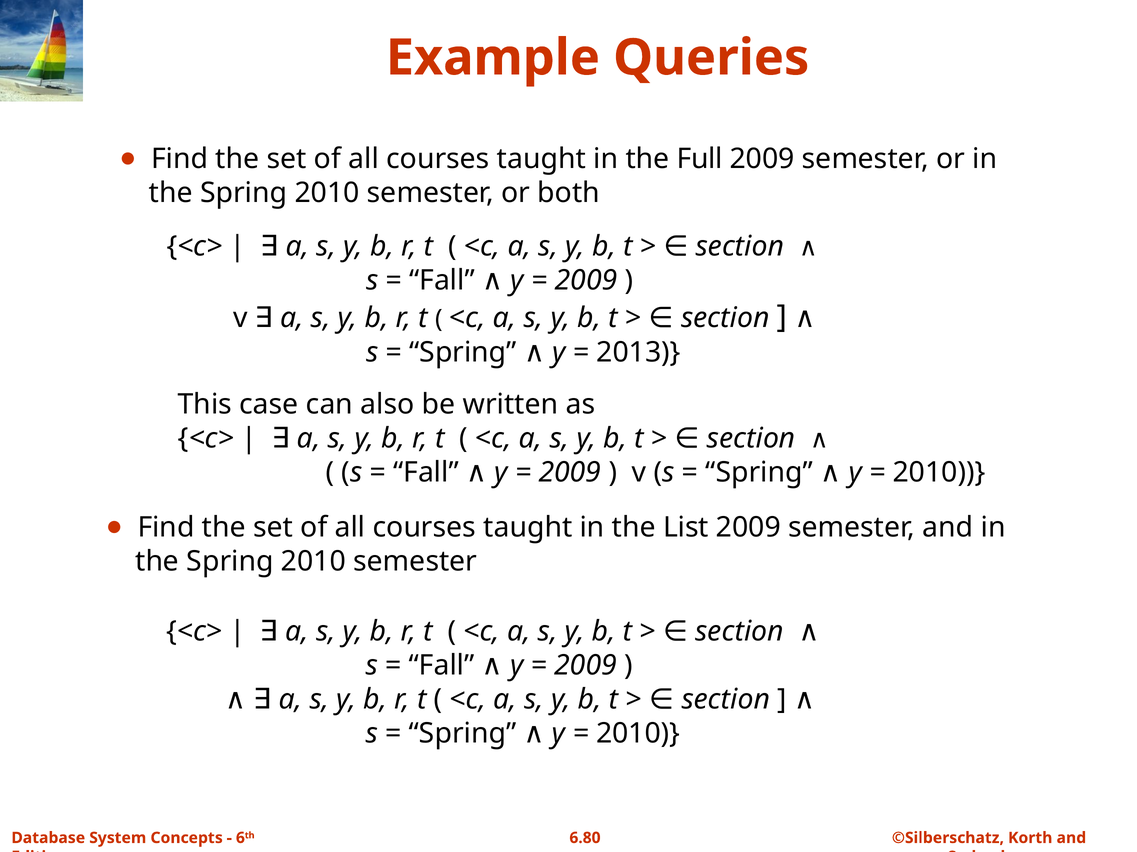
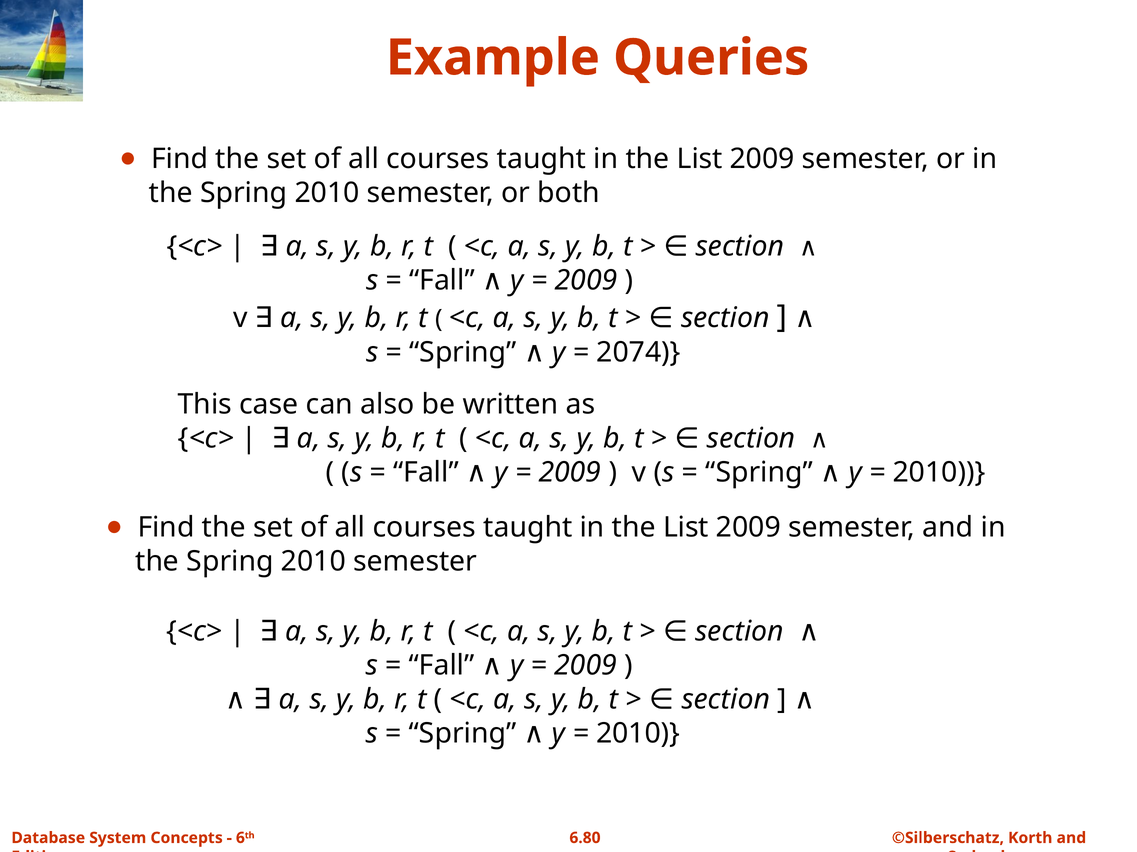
Full at (700, 159): Full -> List
2013: 2013 -> 2074
